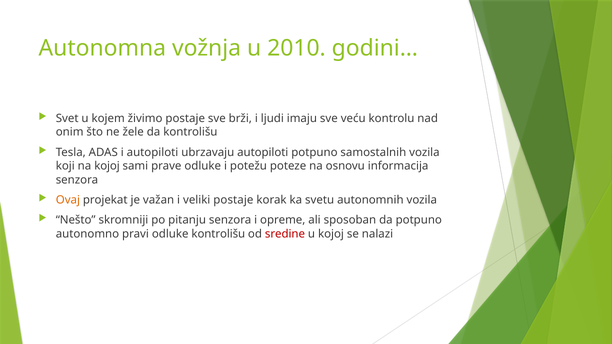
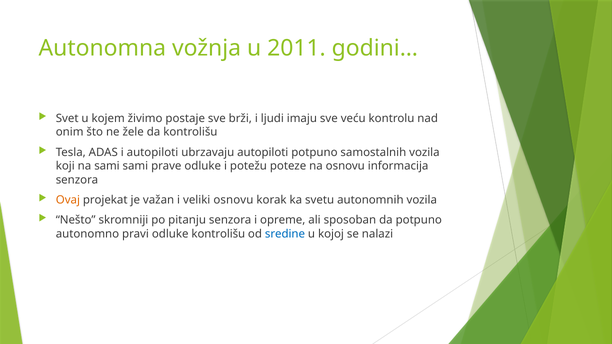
2010: 2010 -> 2011
na kojoj: kojoj -> sami
veliki postaje: postaje -> osnovu
sredine colour: red -> blue
